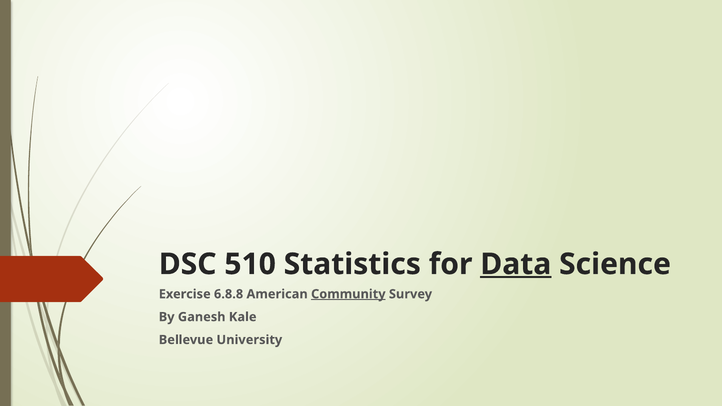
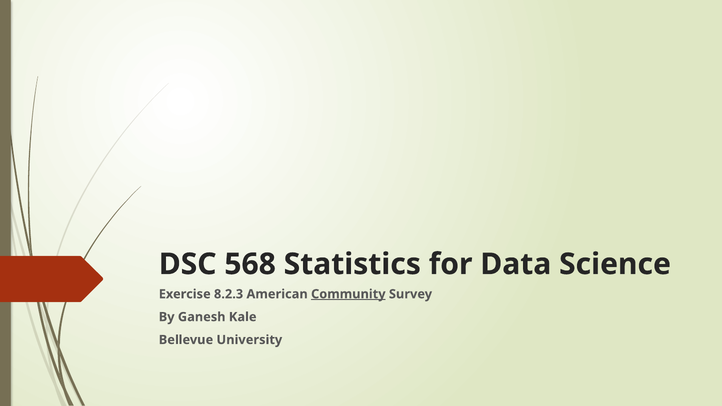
510: 510 -> 568
Data underline: present -> none
6.8.8: 6.8.8 -> 8.2.3
